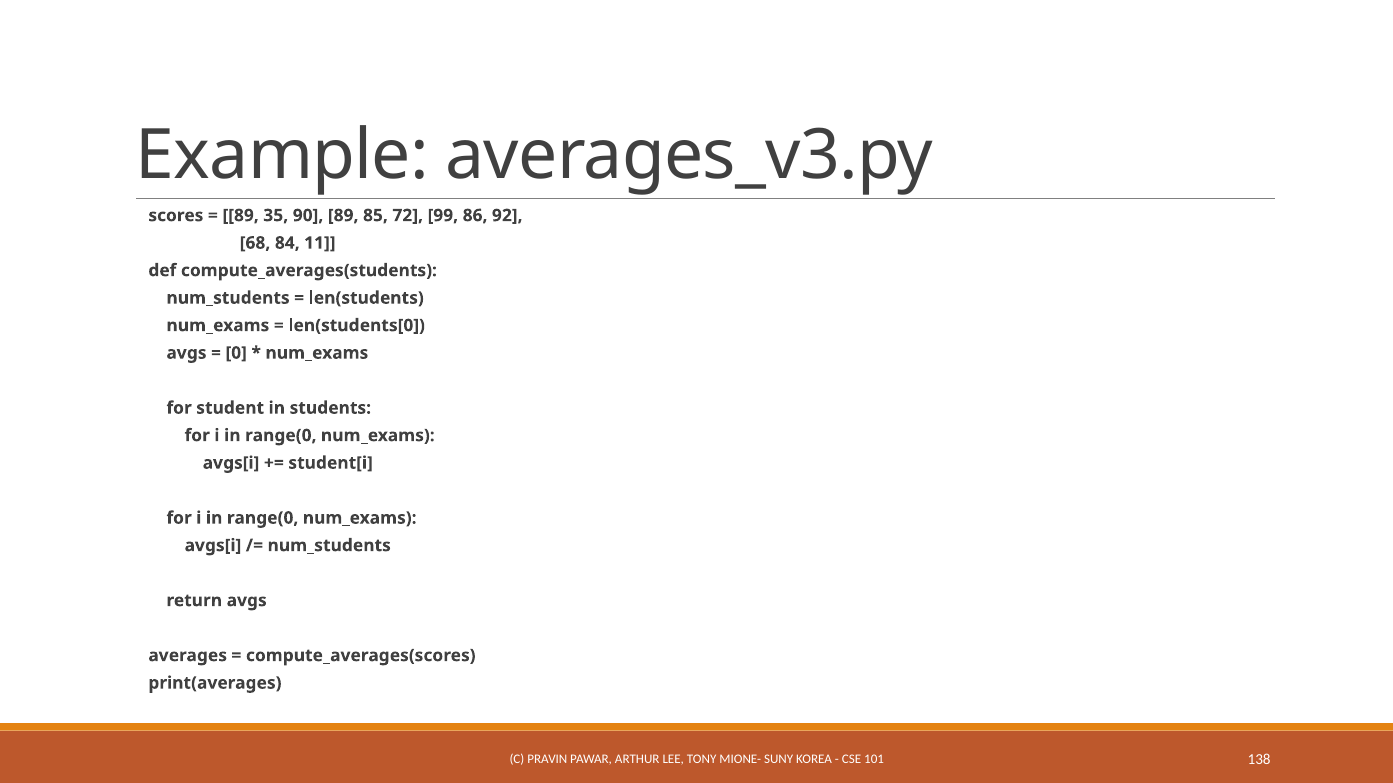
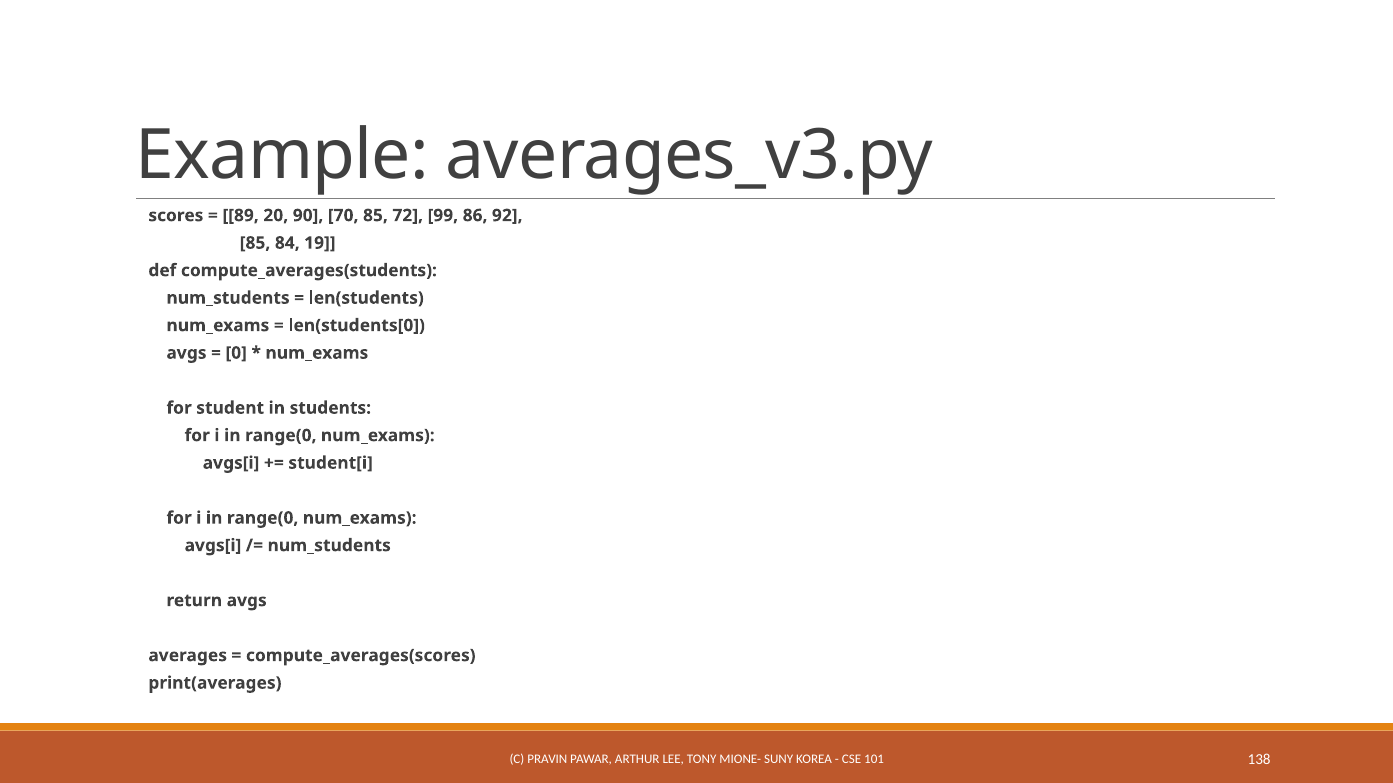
35: 35 -> 20
90 89: 89 -> 70
68 at (255, 243): 68 -> 85
11: 11 -> 19
